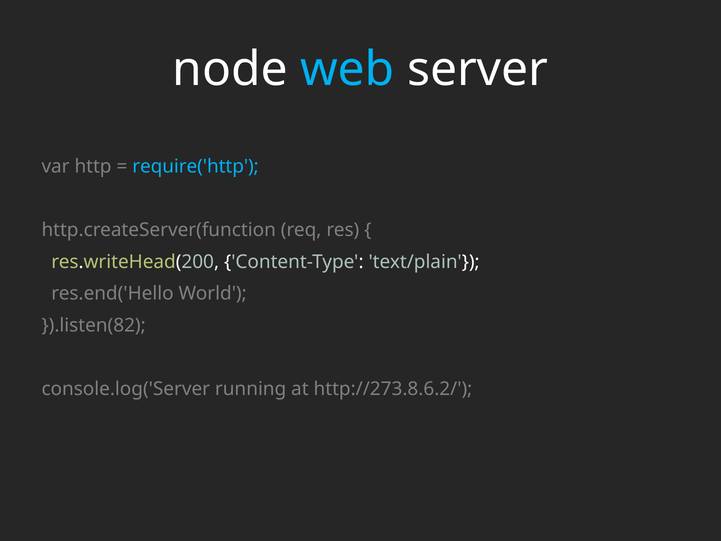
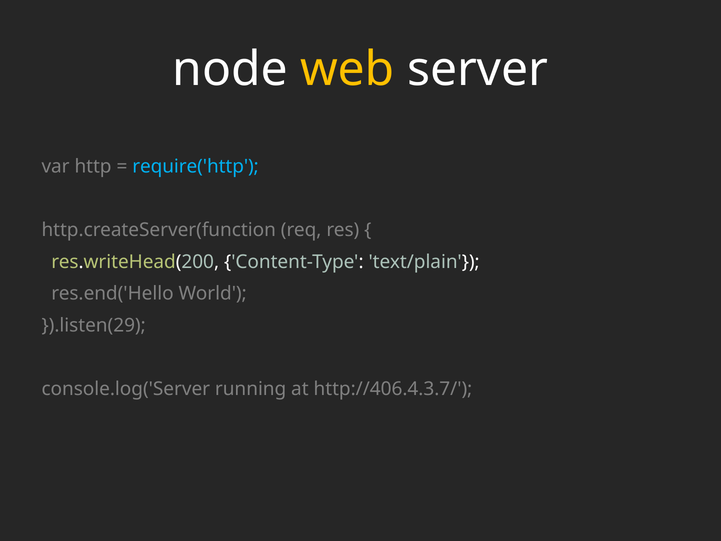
web colour: light blue -> yellow
}).listen(82: }).listen(82 -> }).listen(29
http://273.8.6.2/: http://273.8.6.2/ -> http://406.4.3.7/
